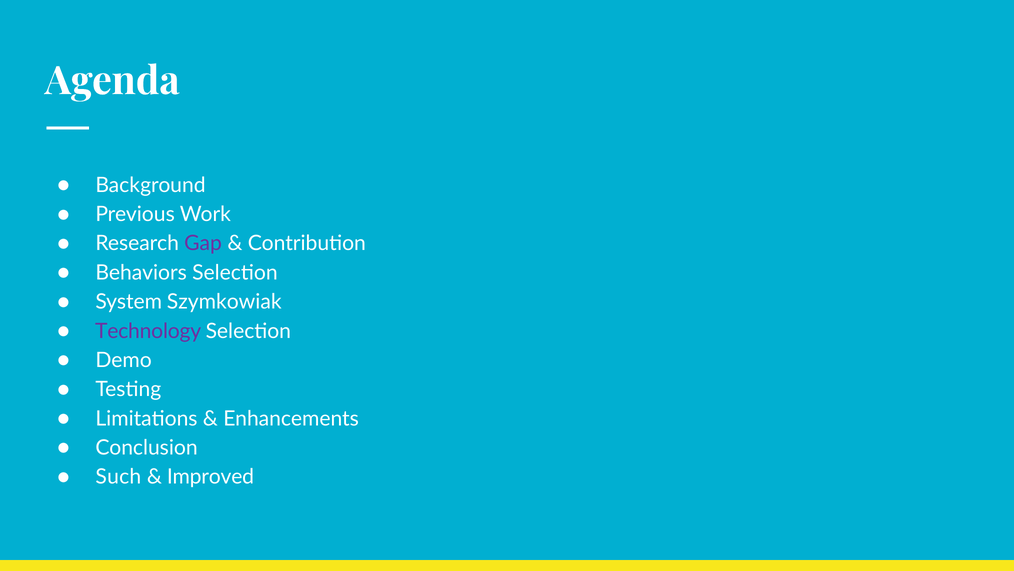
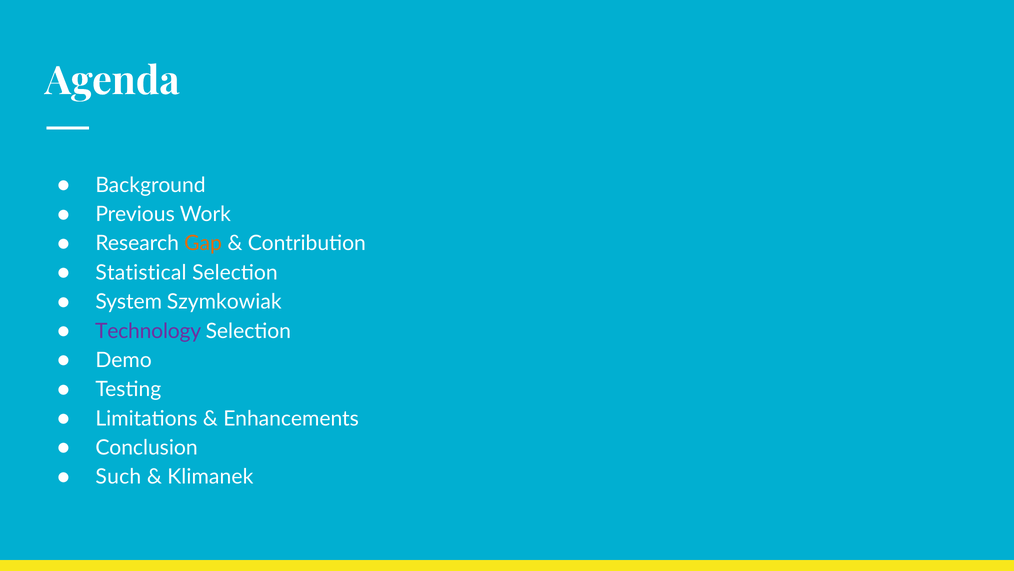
Gap colour: purple -> orange
Behaviors: Behaviors -> Statistical
Improved: Improved -> Klimanek
